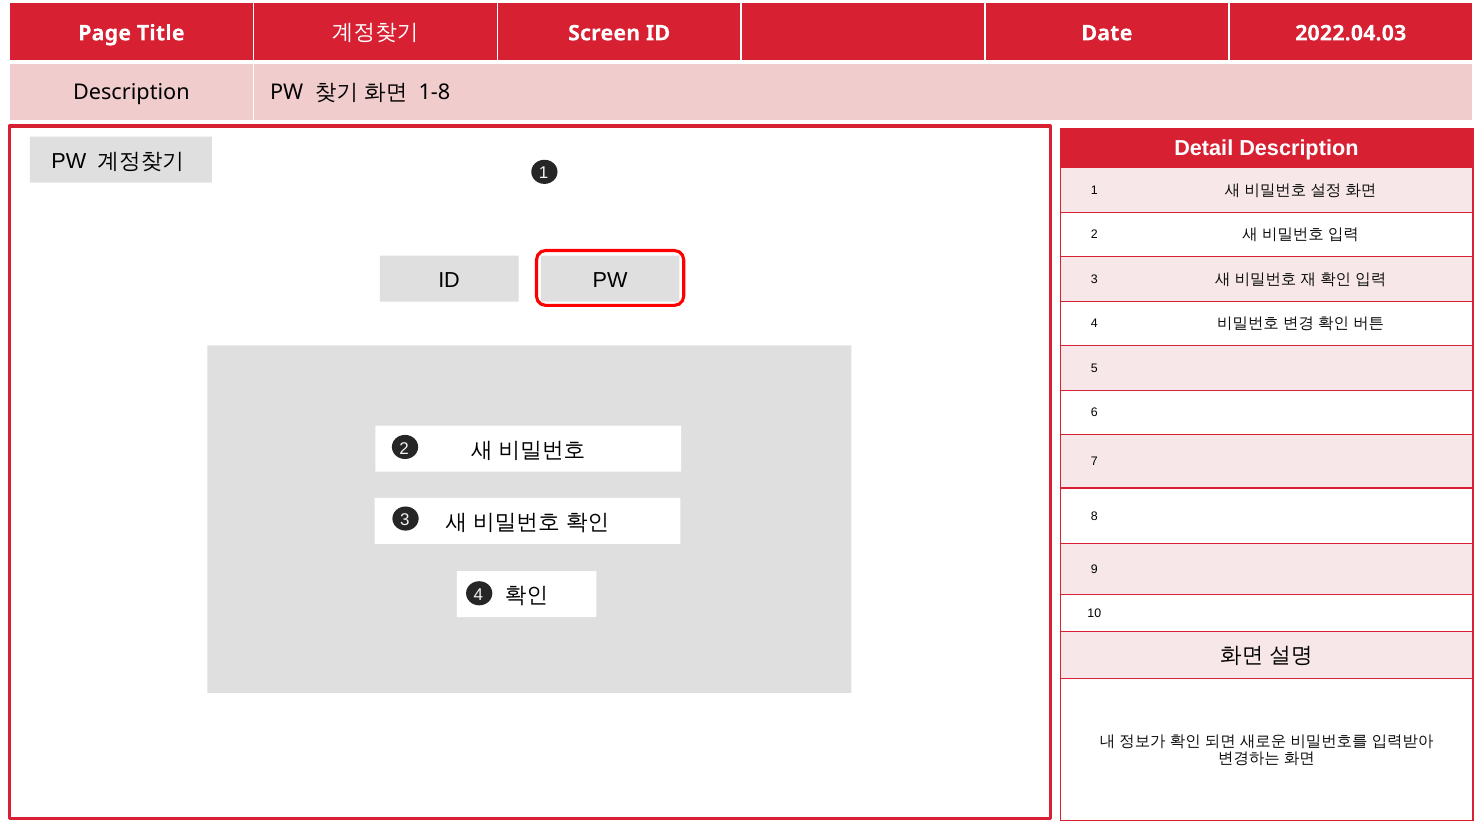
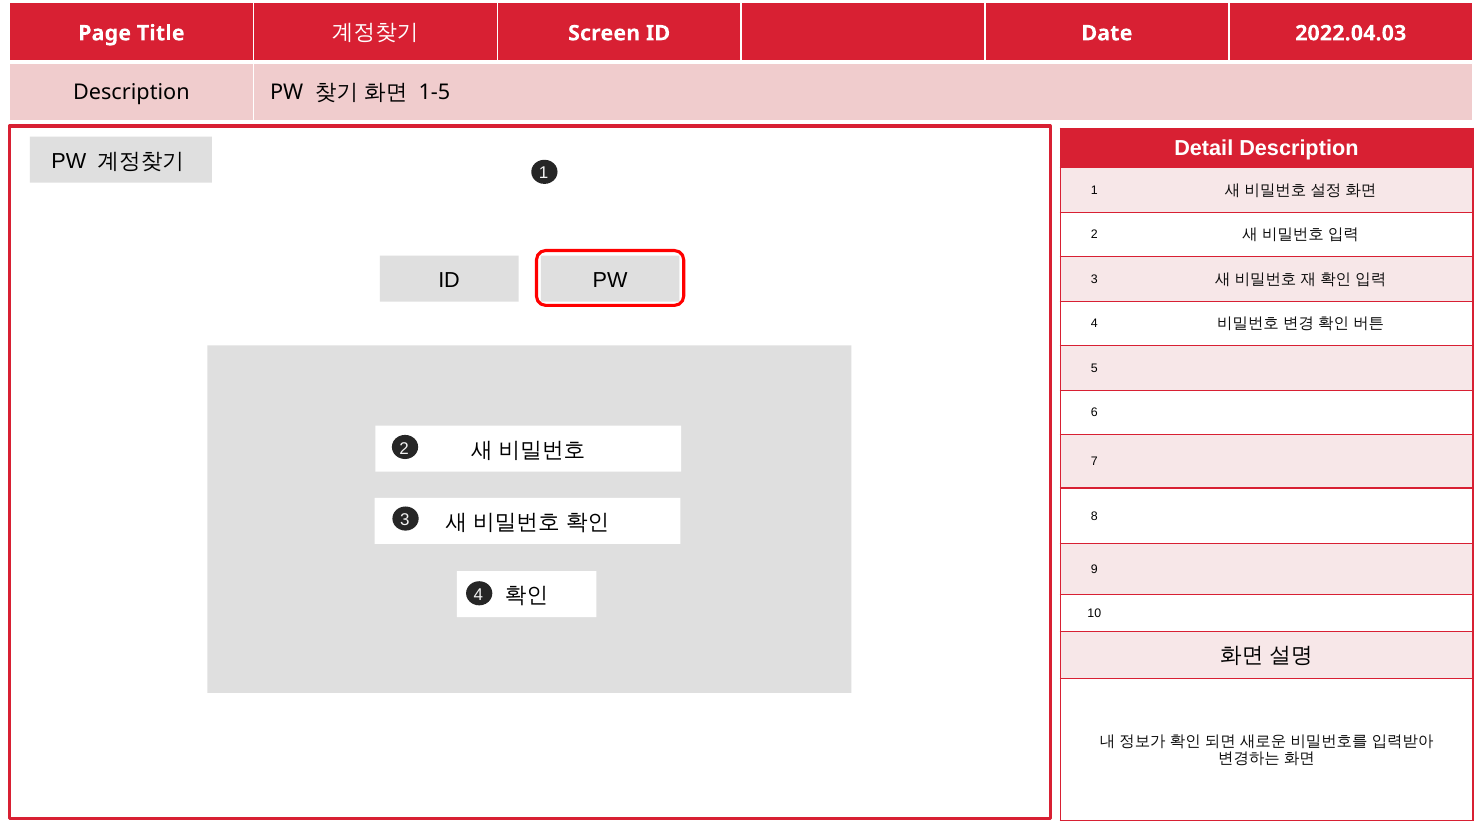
1-8: 1-8 -> 1-5
